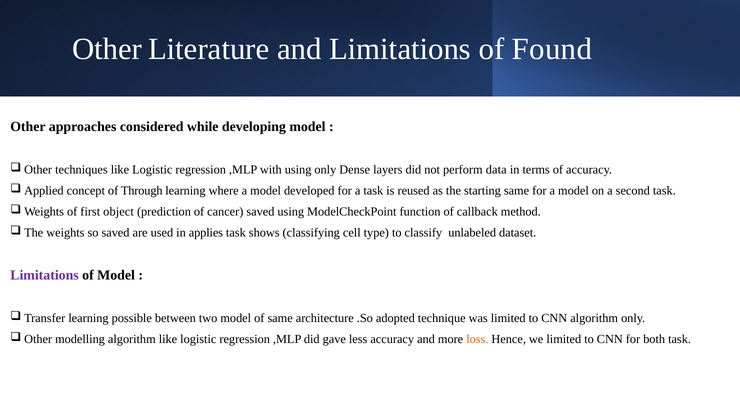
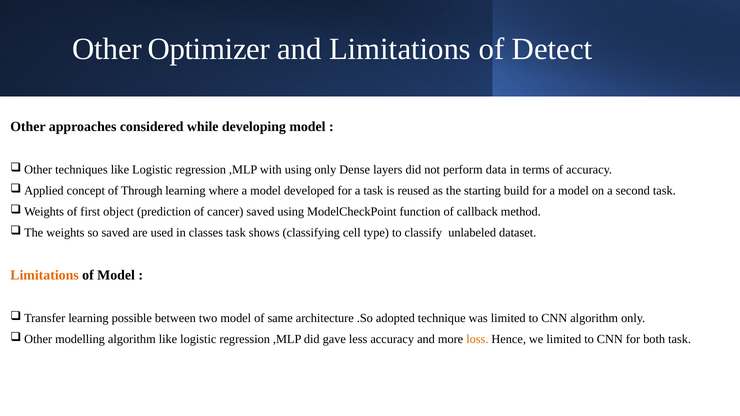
Literature: Literature -> Optimizer
Found: Found -> Detect
starting same: same -> build
applies: applies -> classes
Limitations at (45, 276) colour: purple -> orange
